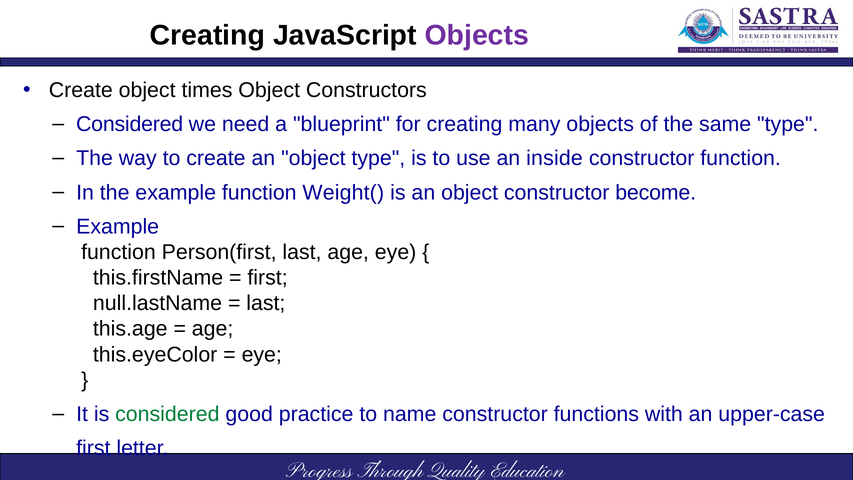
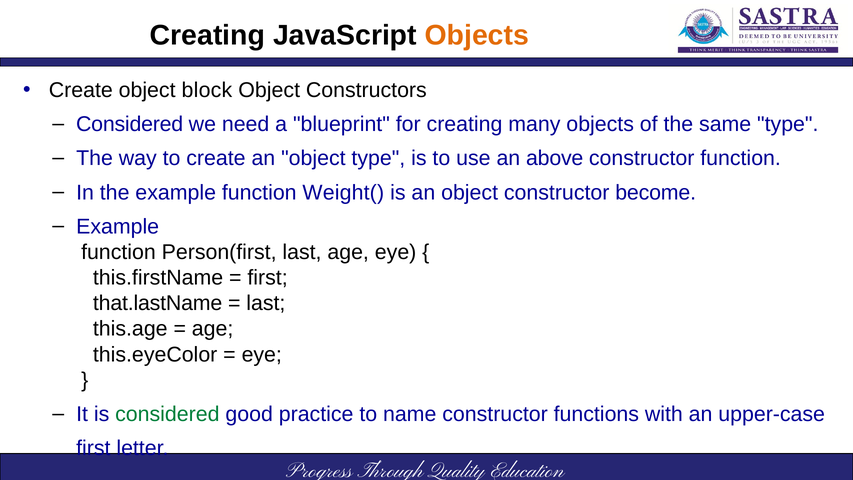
Objects at (477, 35) colour: purple -> orange
times: times -> block
inside: inside -> above
null.lastName: null.lastName -> that.lastName
